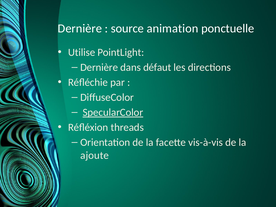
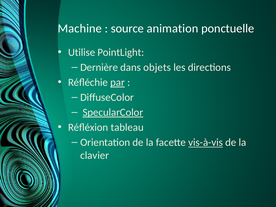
Dernière at (80, 29): Dernière -> Machine
défaut: défaut -> objets
par underline: none -> present
threads: threads -> tableau
vis-à-vis underline: none -> present
ajoute: ajoute -> clavier
